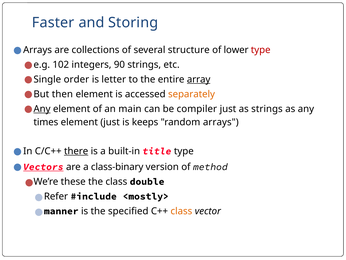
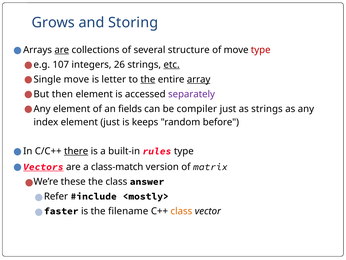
Faster: Faster -> Grows
are at (62, 50) underline: none -> present
of lower: lower -> move
102: 102 -> 107
90: 90 -> 26
etc underline: none -> present
Single order: order -> move
the at (148, 79) underline: none -> present
separately colour: orange -> purple
Any at (42, 109) underline: present -> none
main: main -> fields
times: times -> index
random arrays: arrays -> before
title: title -> rules
class-binary: class-binary -> class-match
method: method -> matrix
double: double -> answer
manner: manner -> faster
specified: specified -> filename
